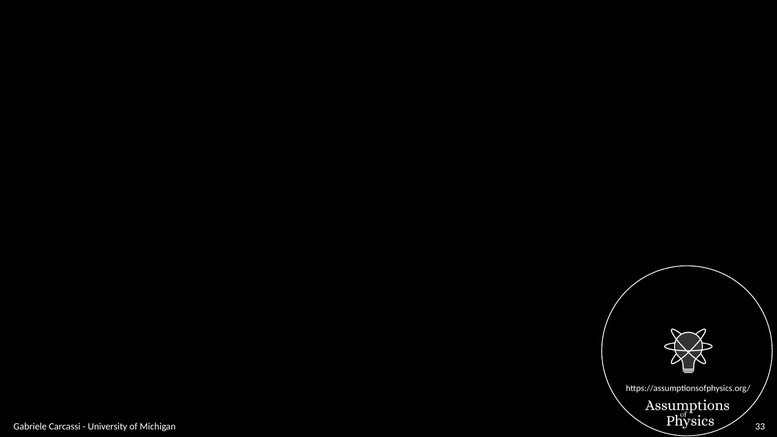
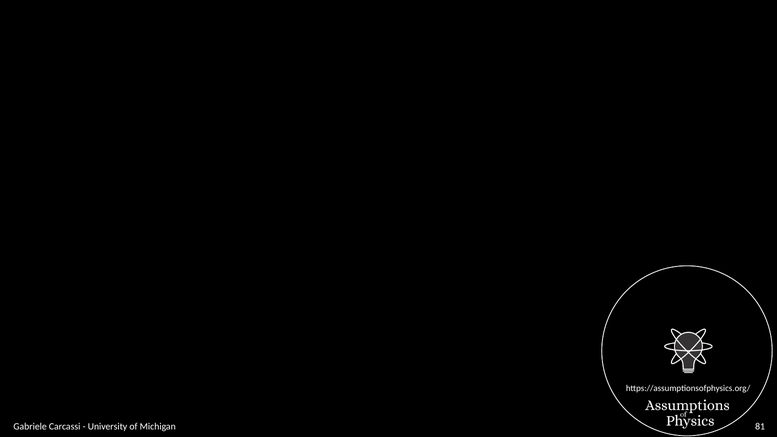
33: 33 -> 81
